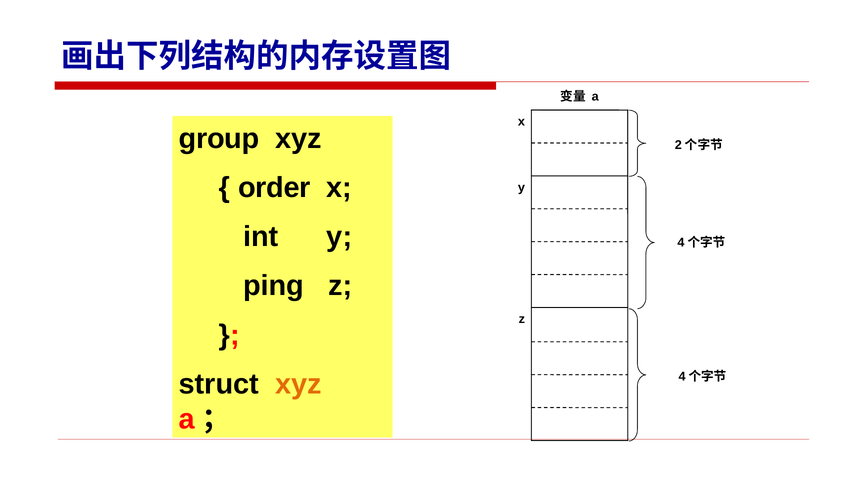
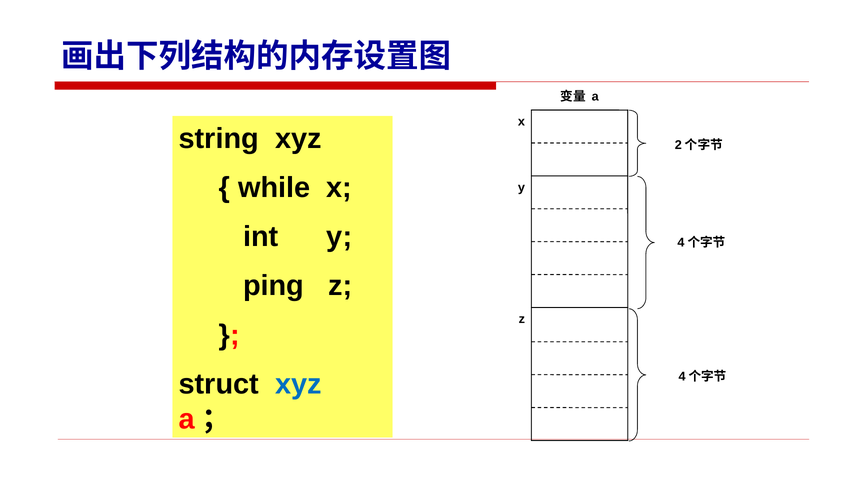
group: group -> string
order: order -> while
xyz at (298, 384) colour: orange -> blue
